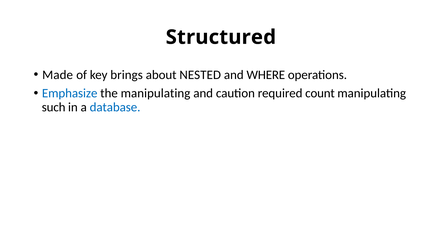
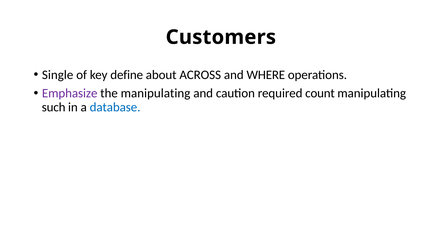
Structured: Structured -> Customers
Made: Made -> Single
brings: brings -> define
NESTED: NESTED -> ACROSS
Emphasize colour: blue -> purple
